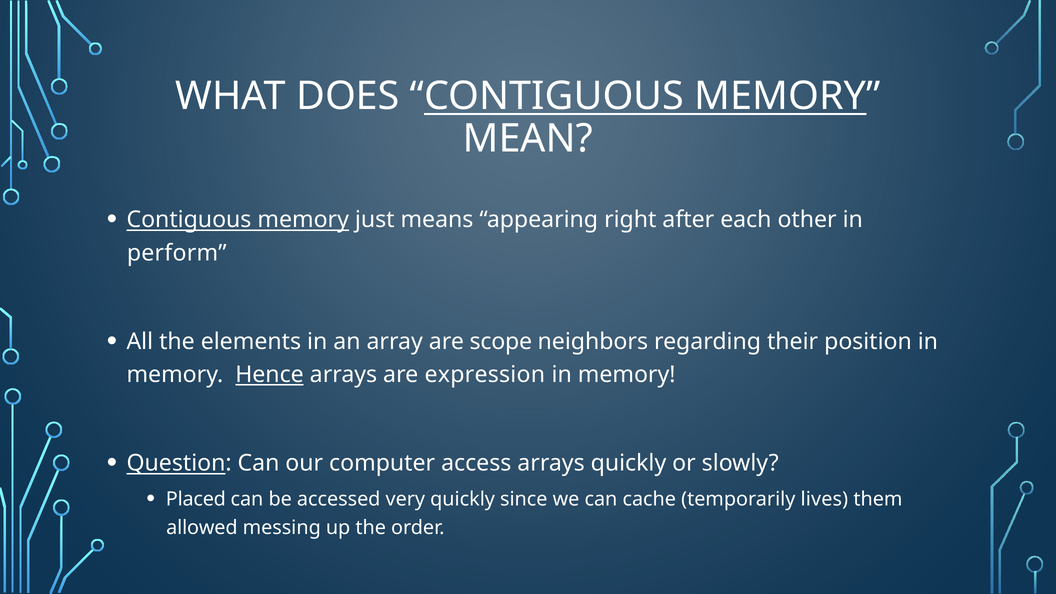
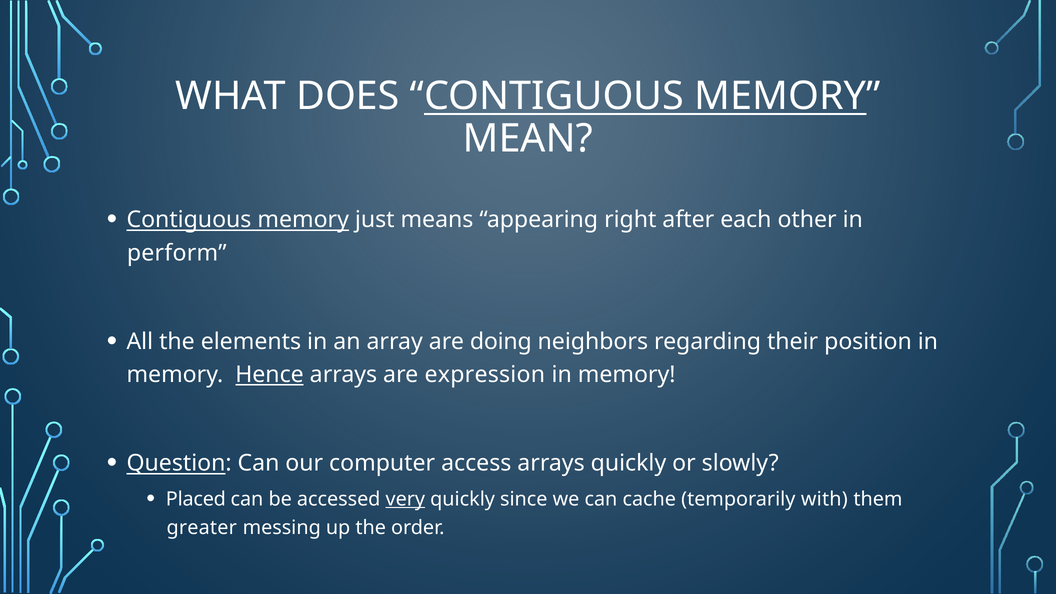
scope: scope -> doing
very underline: none -> present
lives: lives -> with
allowed: allowed -> greater
